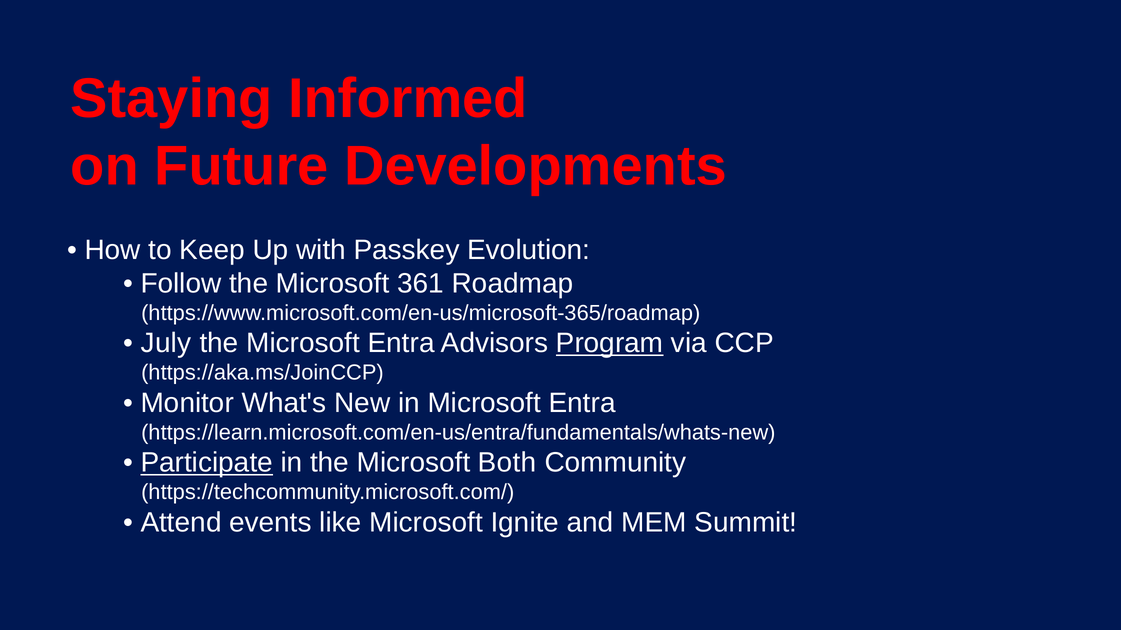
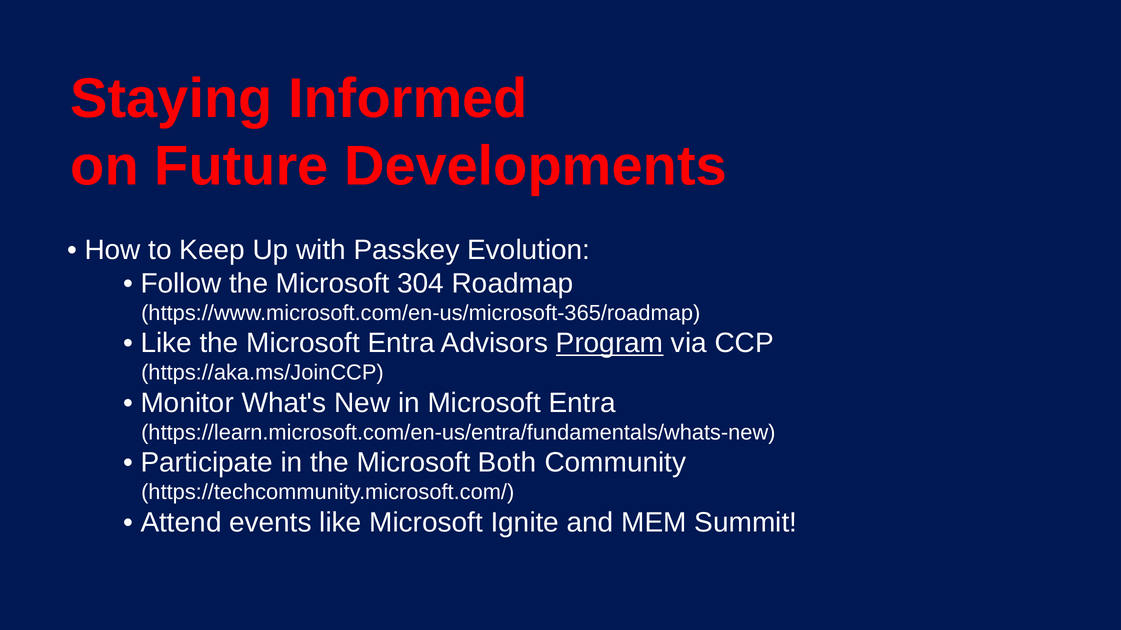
361: 361 -> 304
July at (166, 343): July -> Like
Participate underline: present -> none
